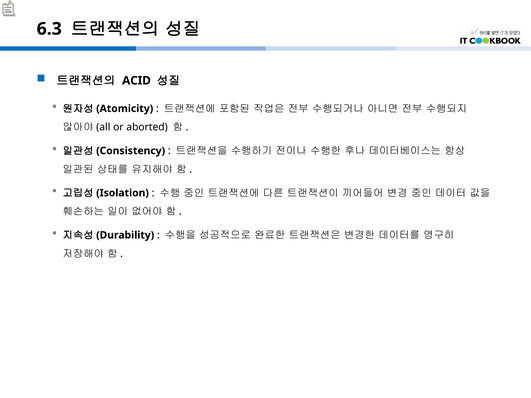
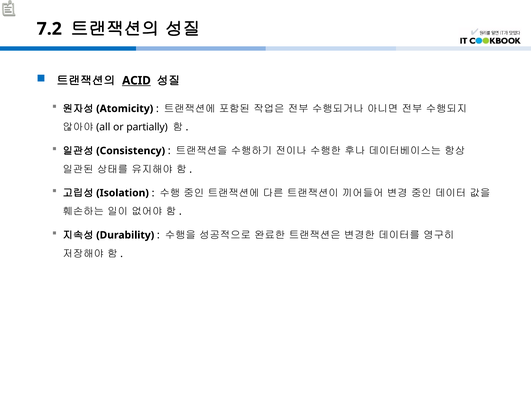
6.3: 6.3 -> 7.2
ACID underline: none -> present
aborted: aborted -> partially
